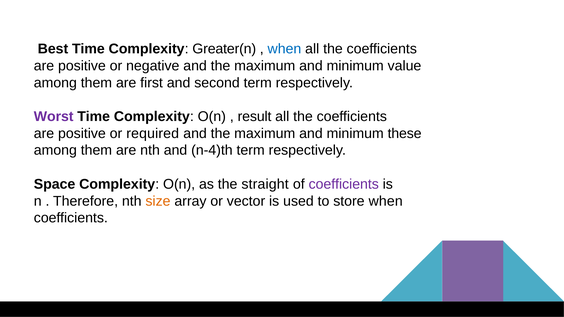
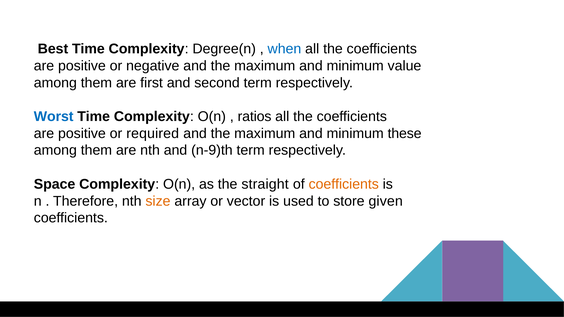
Greater(n: Greater(n -> Degree(n
Worst colour: purple -> blue
result: result -> ratios
n-4)th: n-4)th -> n-9)th
coefficients at (344, 184) colour: purple -> orange
store when: when -> given
